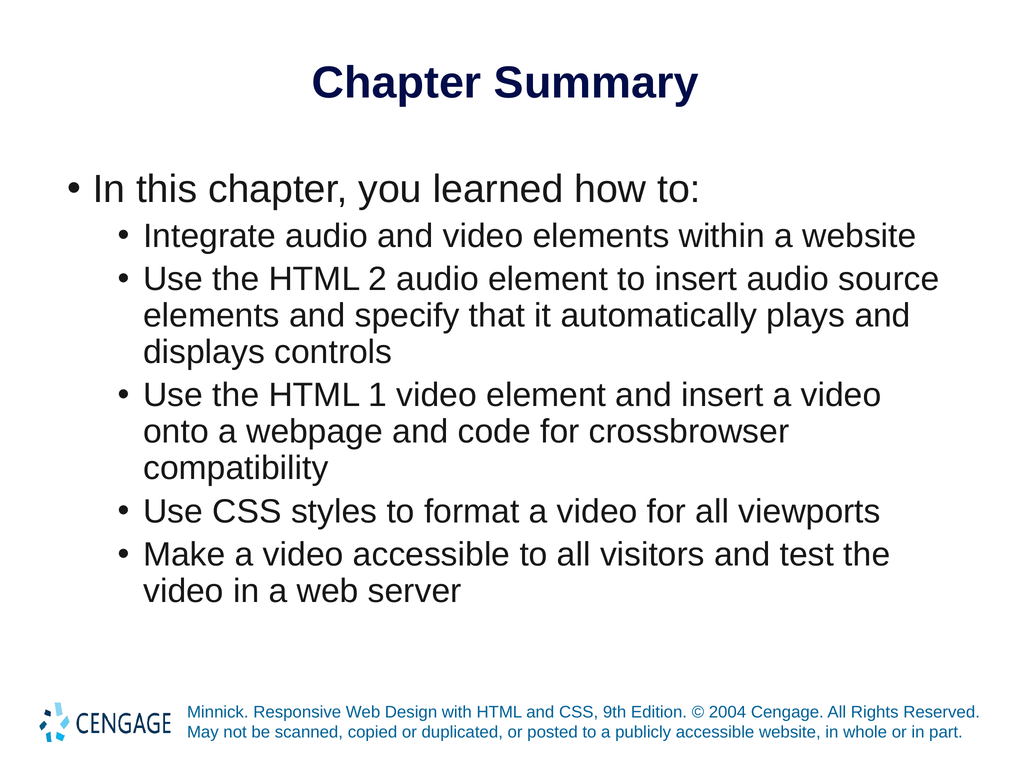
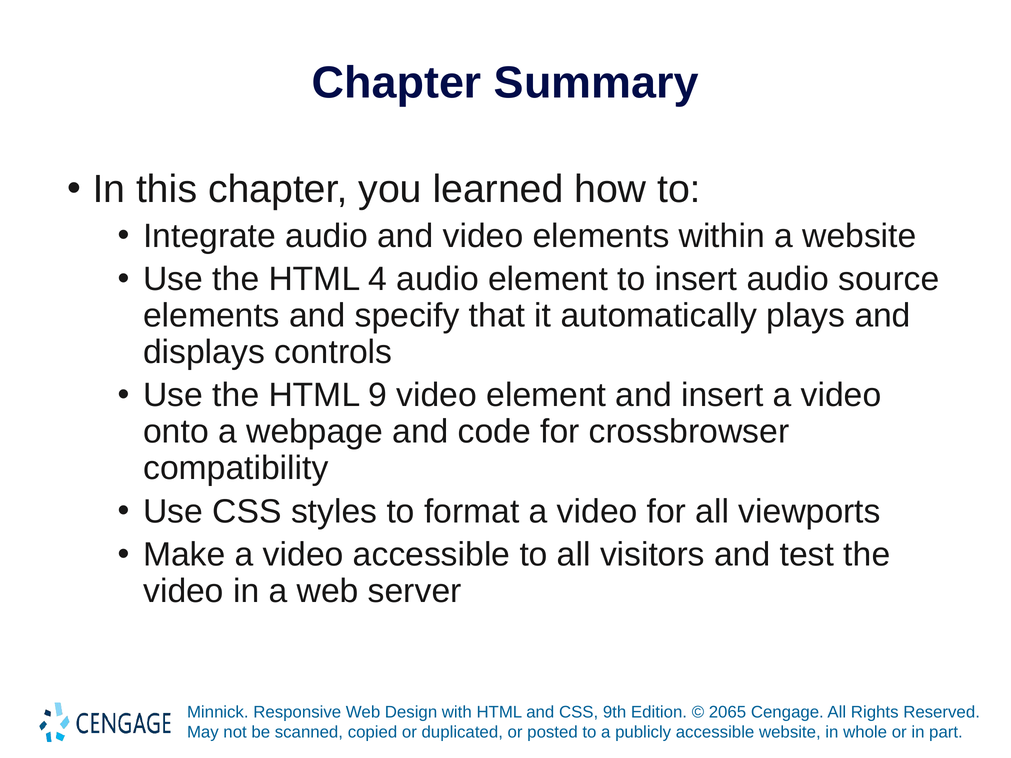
2: 2 -> 4
1: 1 -> 9
2004: 2004 -> 2065
